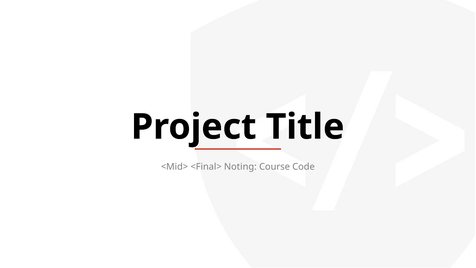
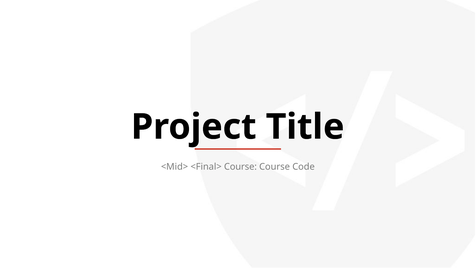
<Final> Noting: Noting -> Course
